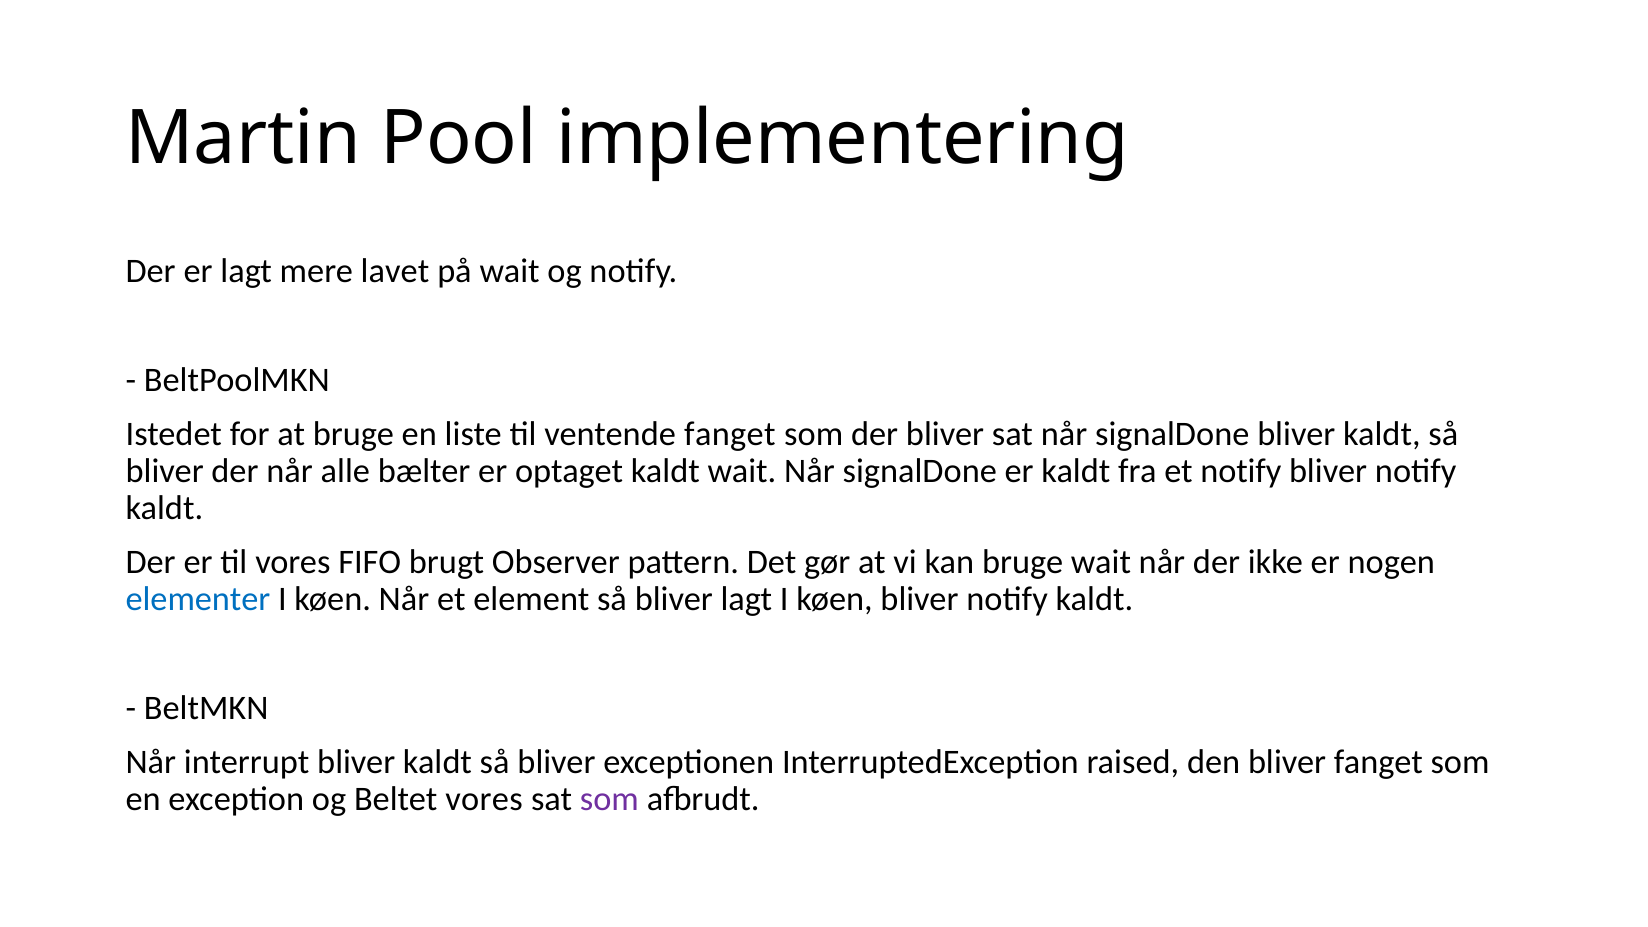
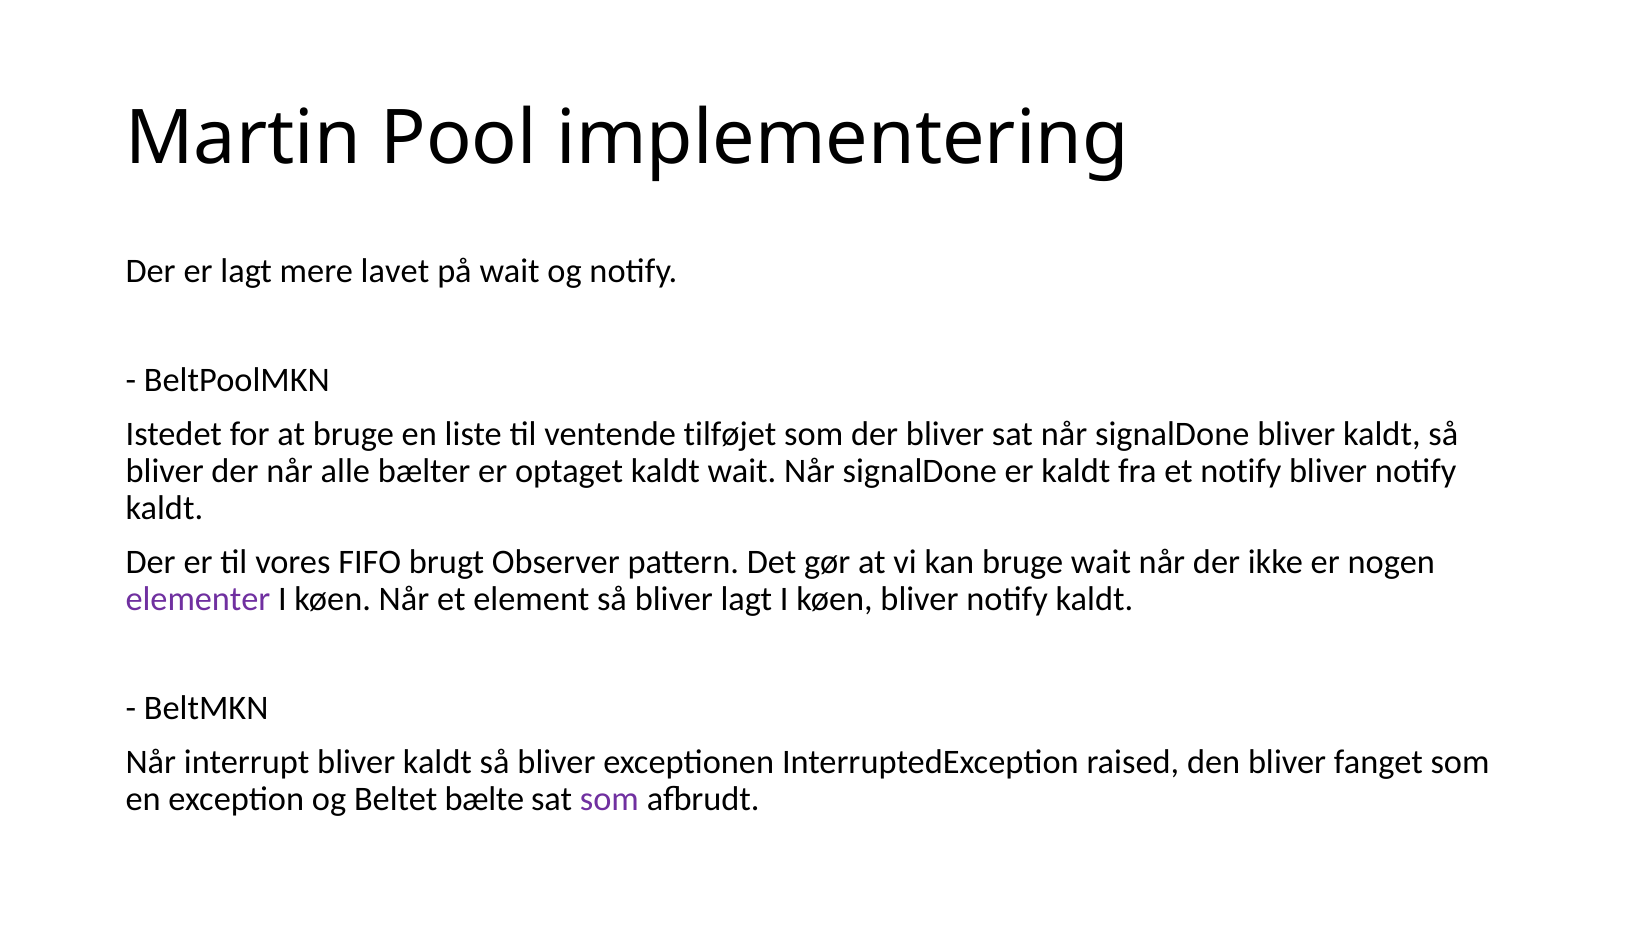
ventende fanget: fanget -> tilføjet
elementer colour: blue -> purple
Beltet vores: vores -> bælte
